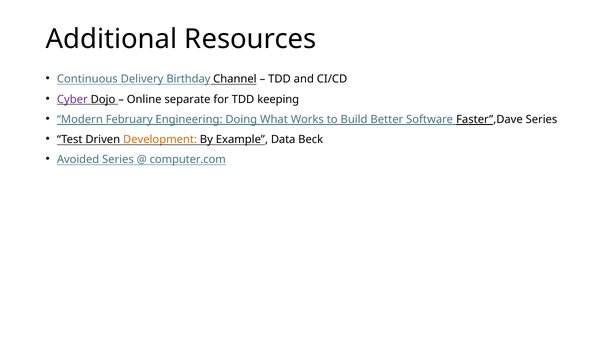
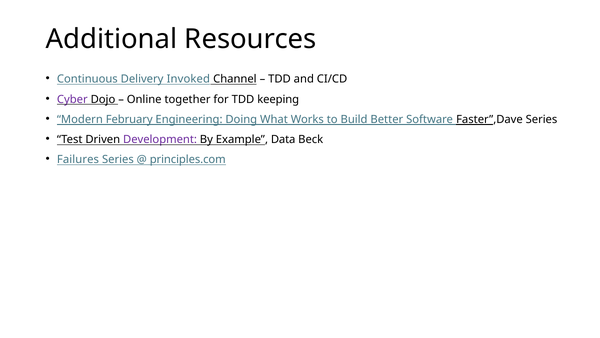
Birthday: Birthday -> Invoked
separate: separate -> together
Development colour: orange -> purple
Avoided: Avoided -> Failures
computer.com: computer.com -> principles.com
